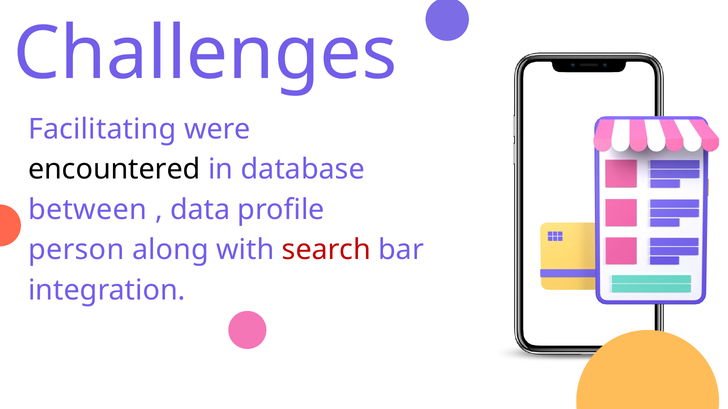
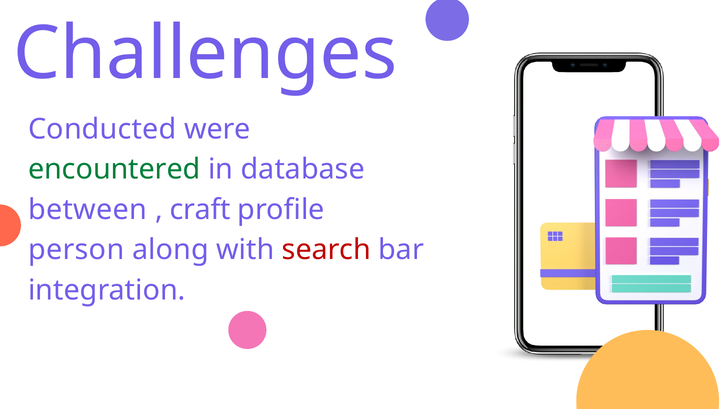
Facilitating: Facilitating -> Conducted
encountered colour: black -> green
data: data -> craft
